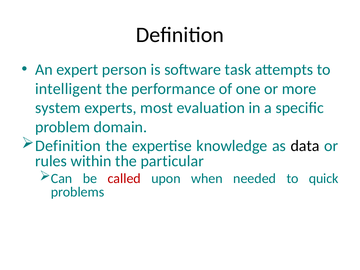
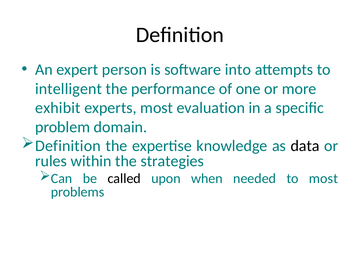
task: task -> into
system: system -> exhibit
particular: particular -> strategies
called colour: red -> black
to quick: quick -> most
